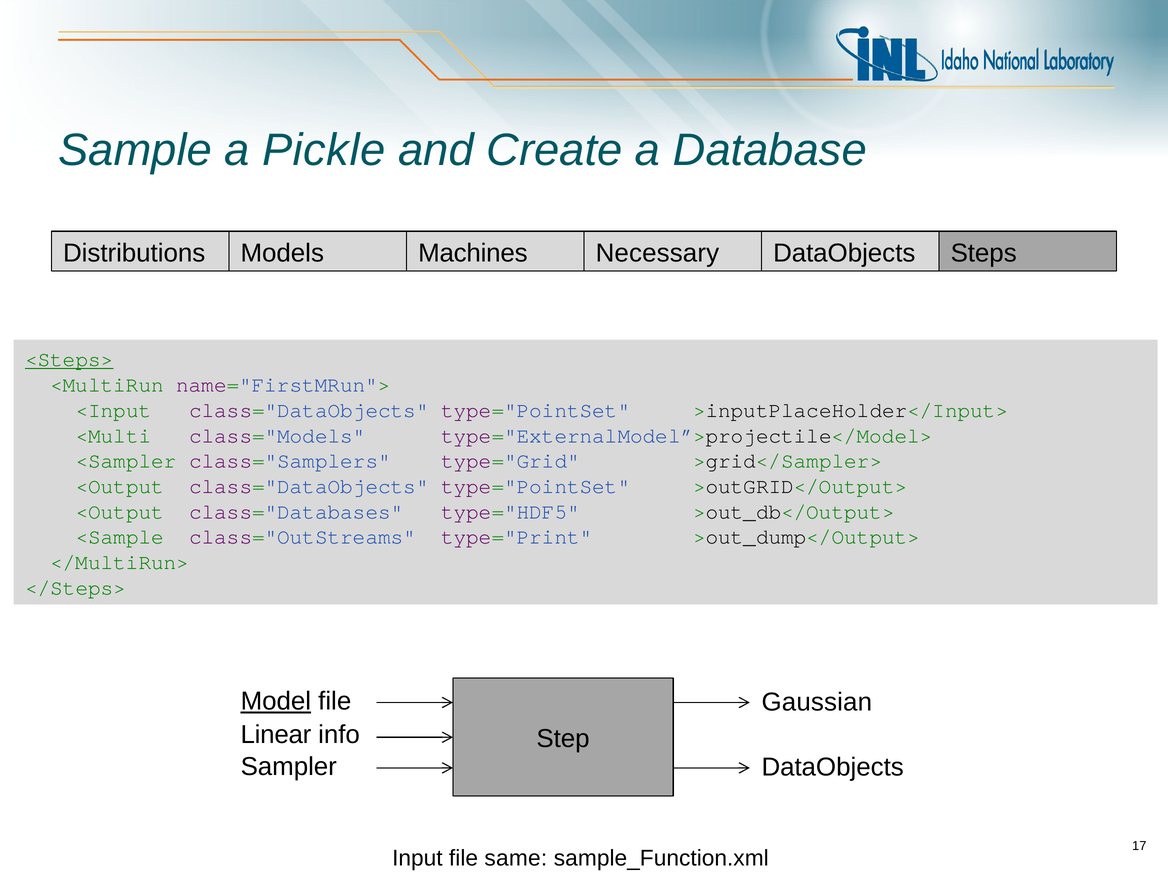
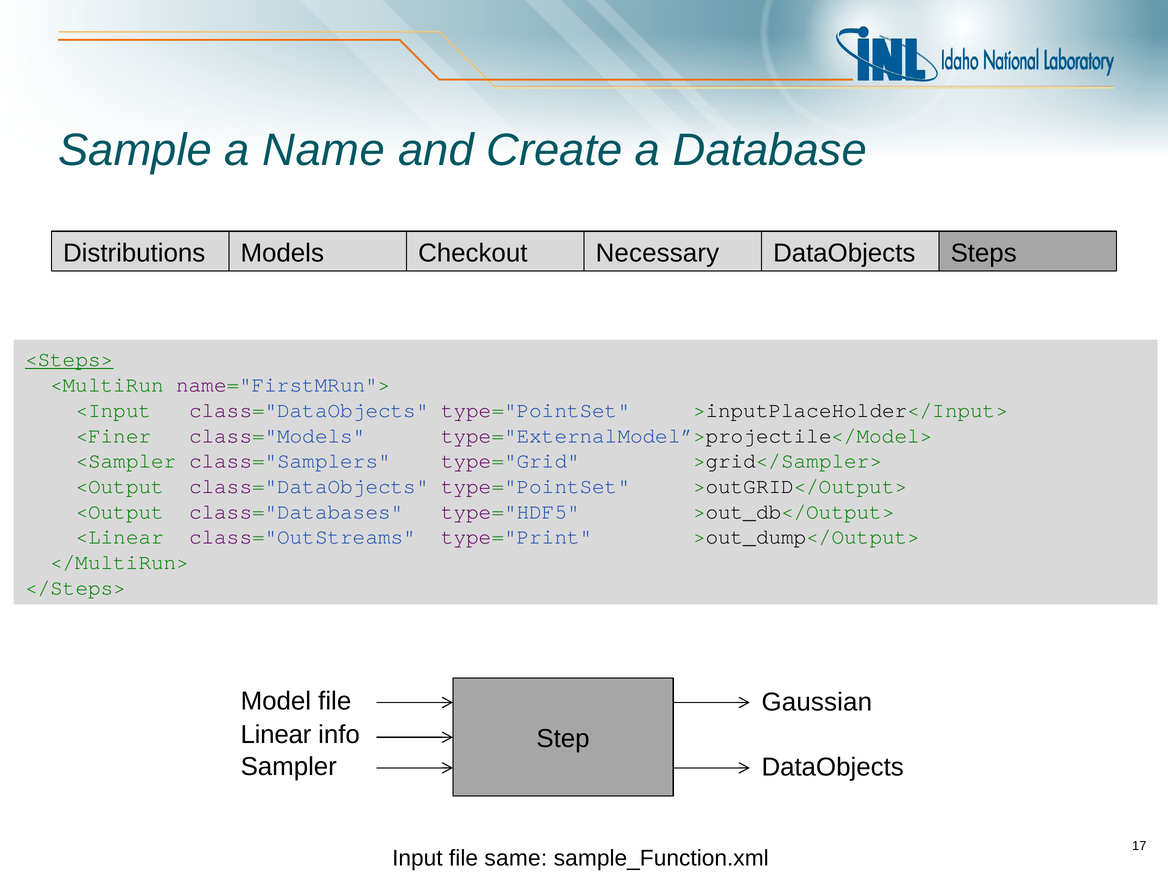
Pickle: Pickle -> Name
Machines: Machines -> Checkout
<Multi: <Multi -> <Finer
<Sample: <Sample -> <Linear
Model underline: present -> none
